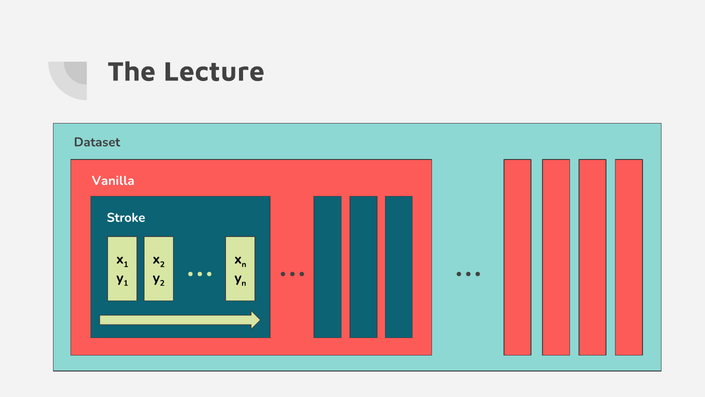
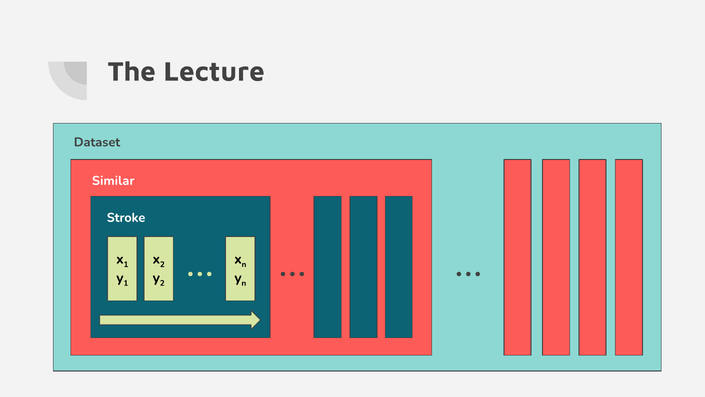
Vanilla: Vanilla -> Similar
